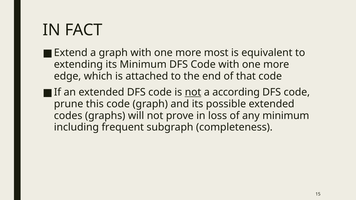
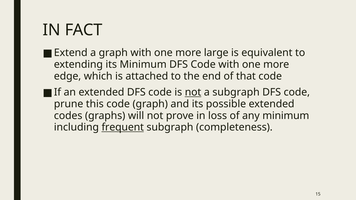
most: most -> large
a according: according -> subgraph
frequent underline: none -> present
